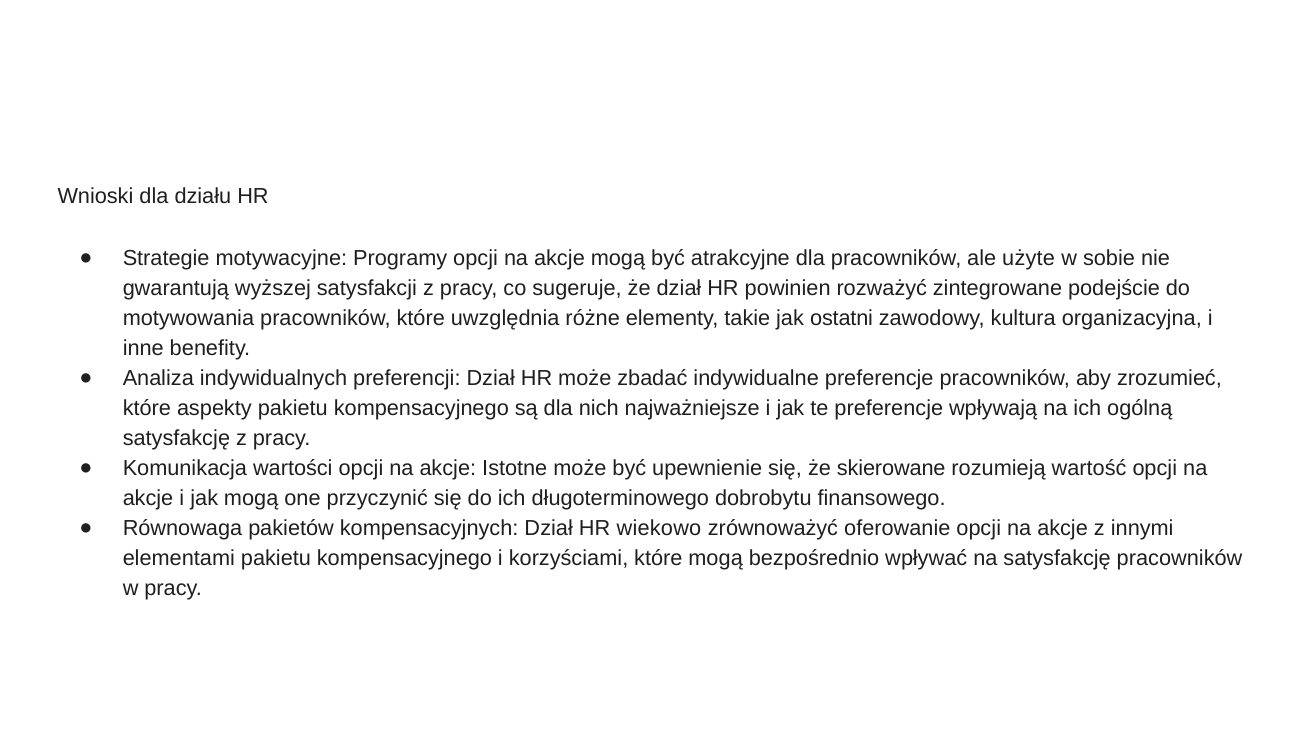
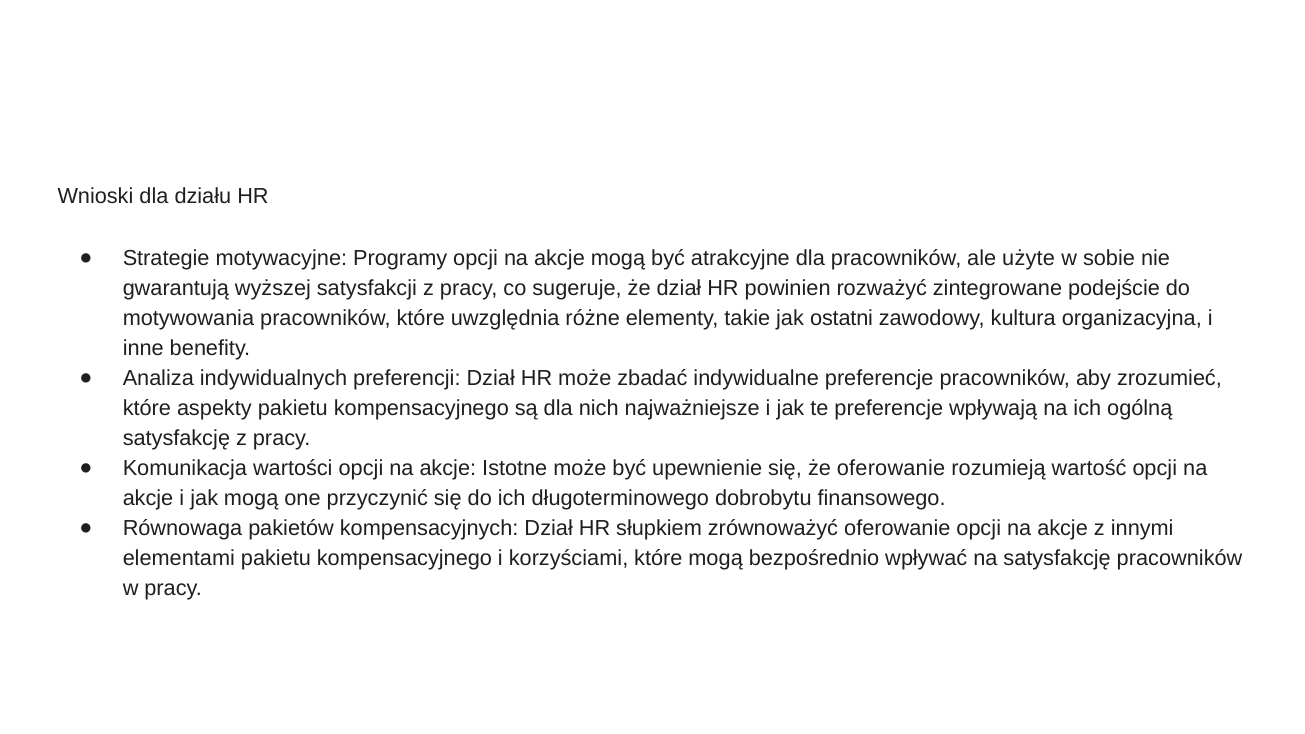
że skierowane: skierowane -> oferowanie
wiekowo: wiekowo -> słupkiem
